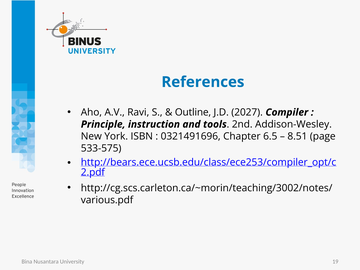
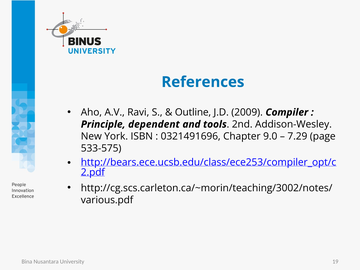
2027: 2027 -> 2009
instruction: instruction -> dependent
6.5: 6.5 -> 9.0
8.51: 8.51 -> 7.29
